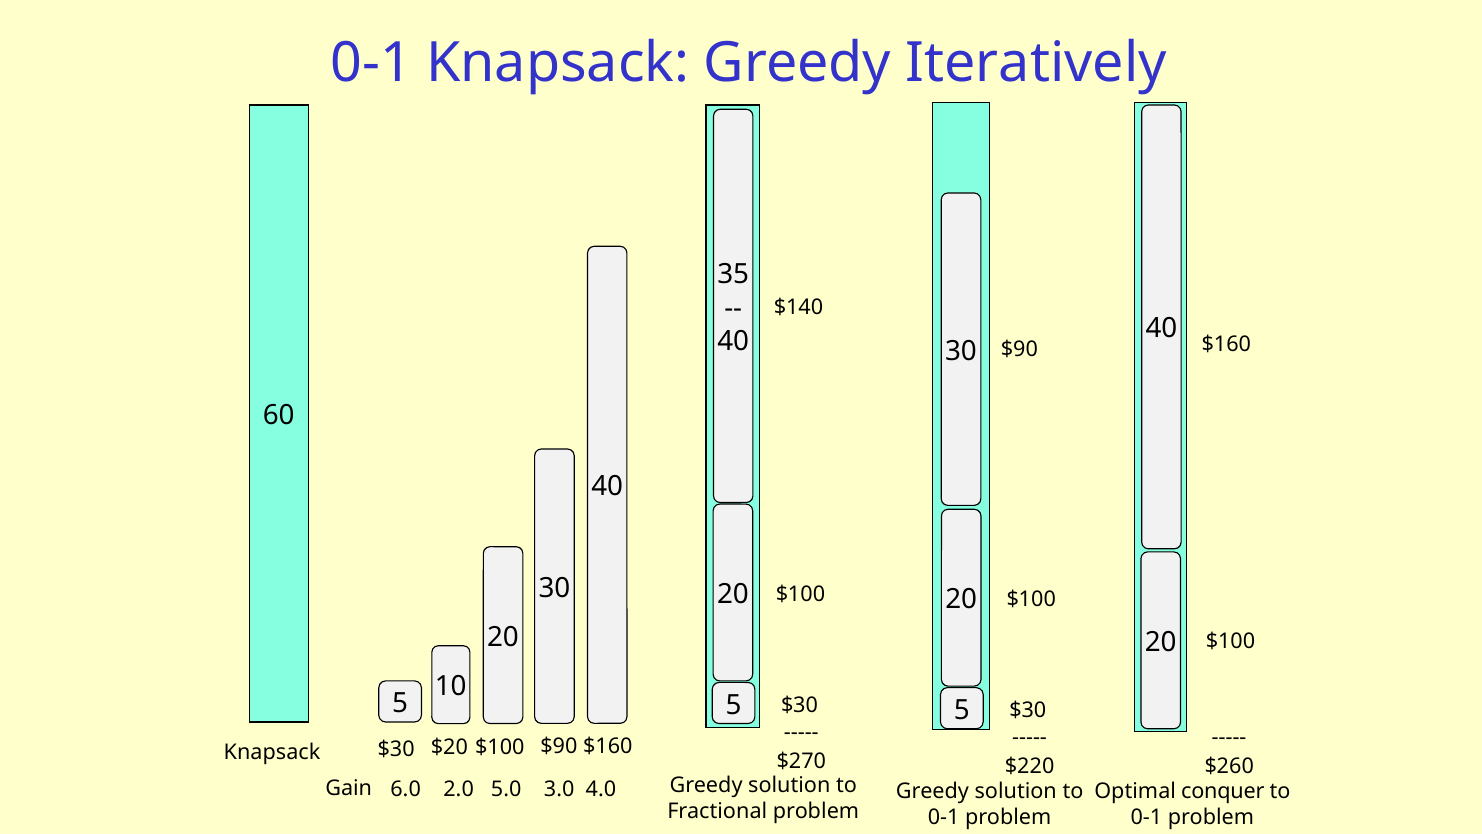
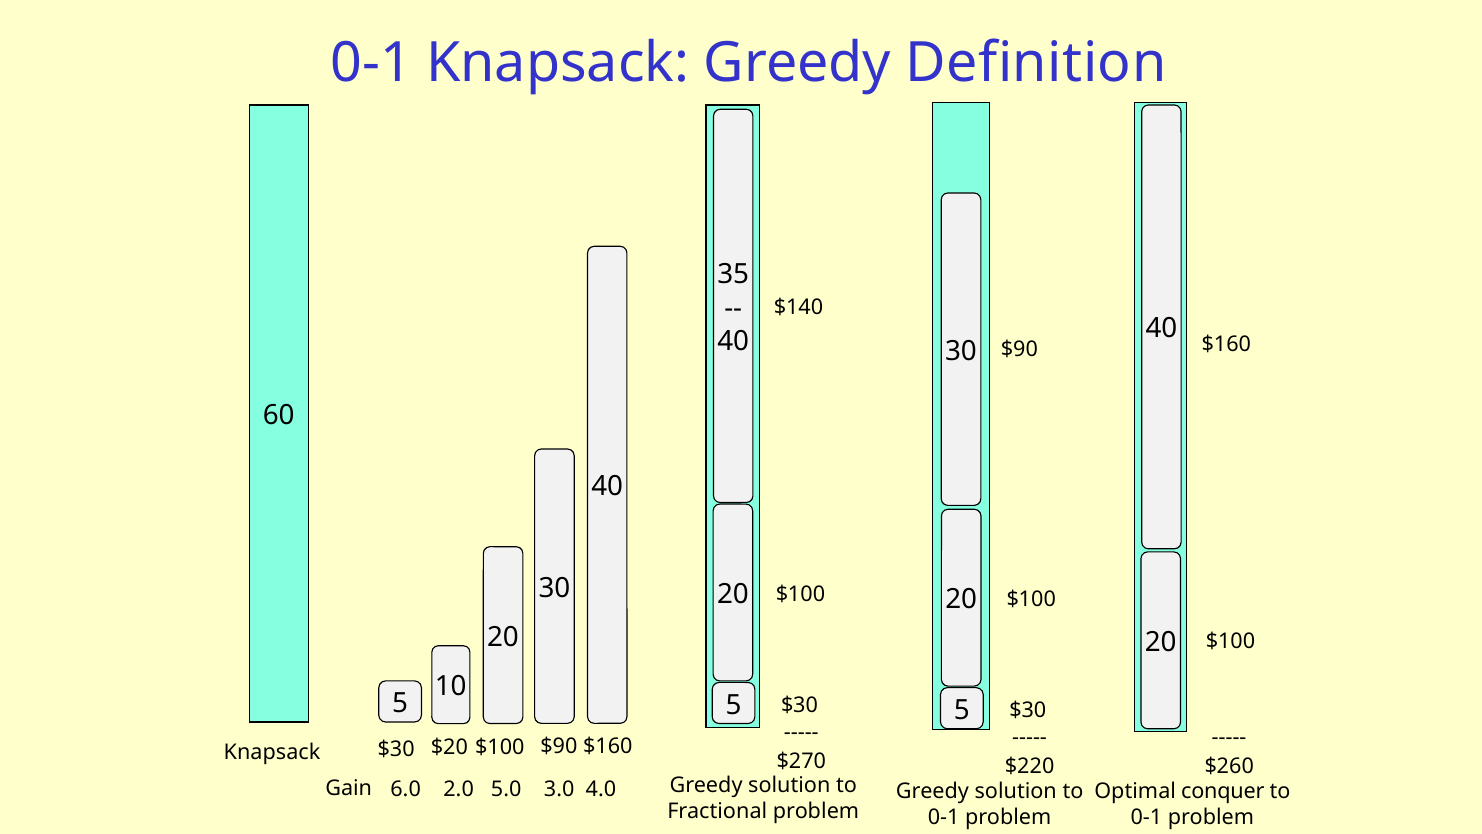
Iteratively: Iteratively -> Definition
